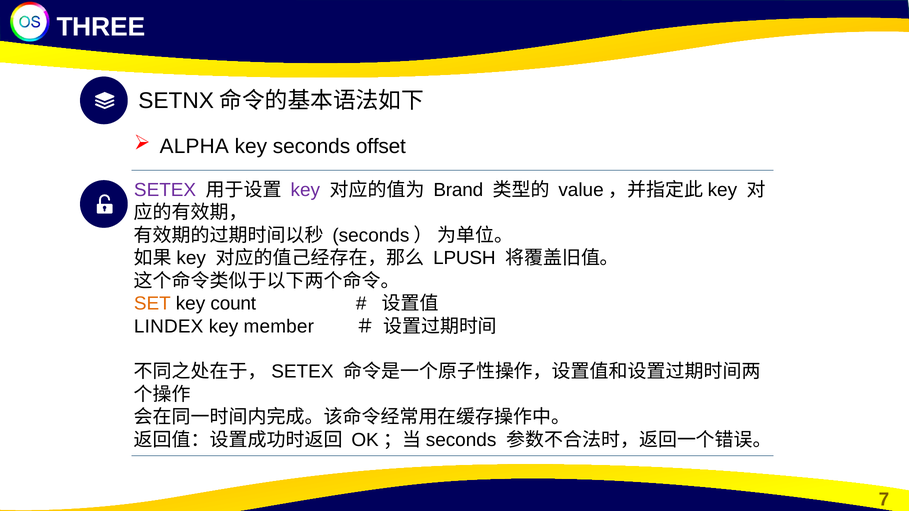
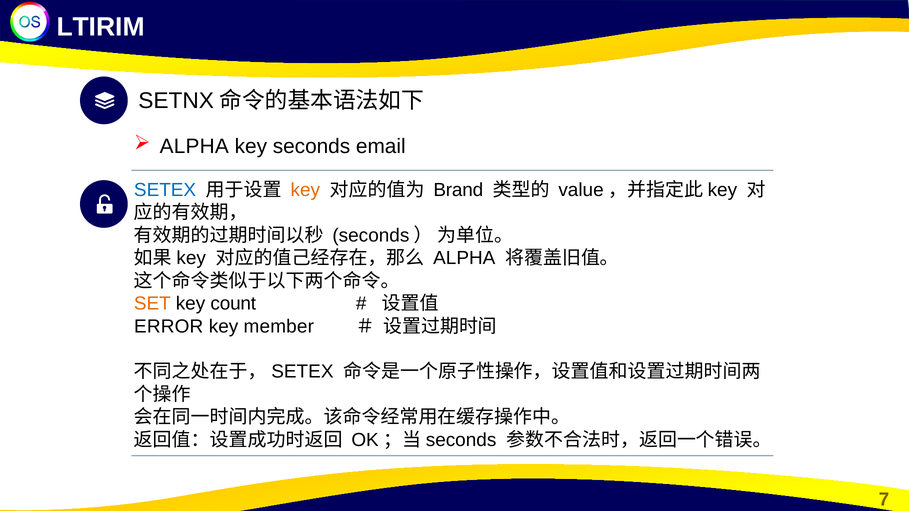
THREE: THREE -> LTIRIM
offset: offset -> email
SETEX colour: purple -> blue
key at (305, 190) colour: purple -> orange
LPUSH at (464, 258): LPUSH -> ALPHA
LINDEX: LINDEX -> ERROR
